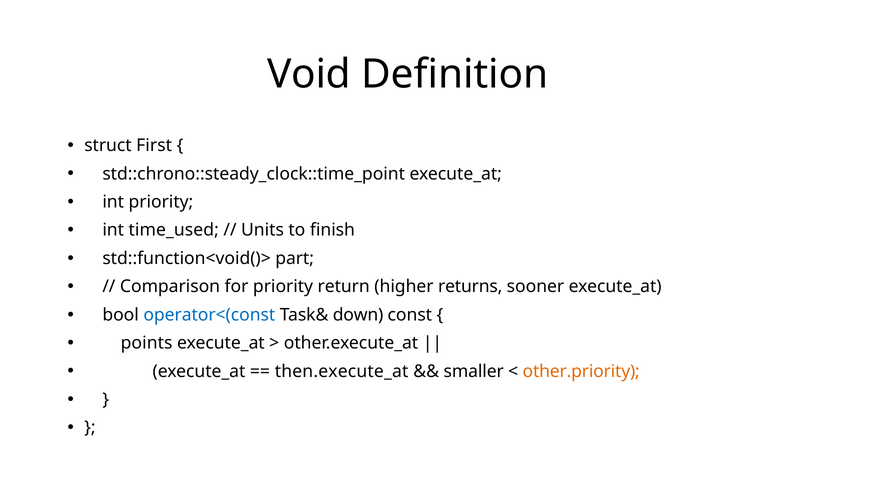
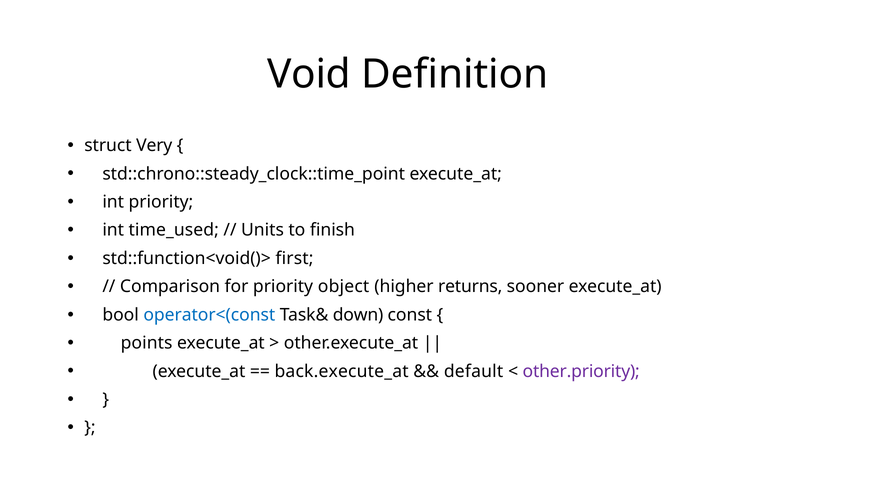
First: First -> Very
part: part -> first
return: return -> object
then.execute_at: then.execute_at -> back.execute_at
smaller: smaller -> default
other.priority colour: orange -> purple
